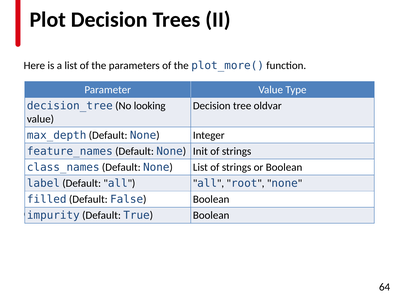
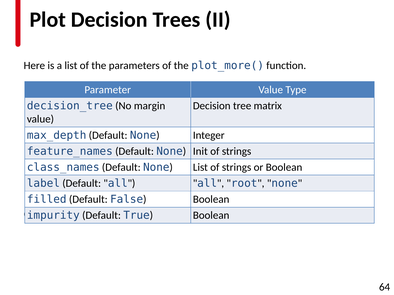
looking: looking -> margin
oldvar: oldvar -> matrix
